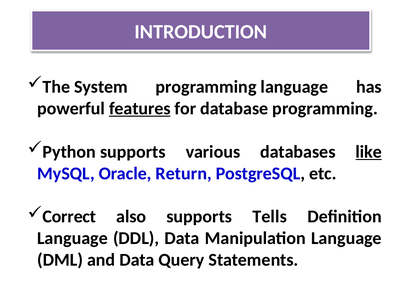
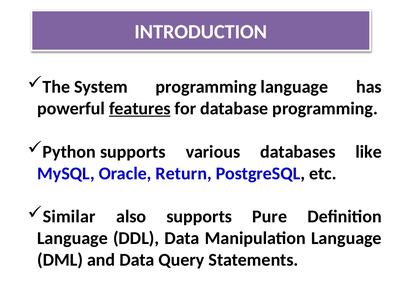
like underline: present -> none
Correct: Correct -> Similar
Tells: Tells -> Pure
